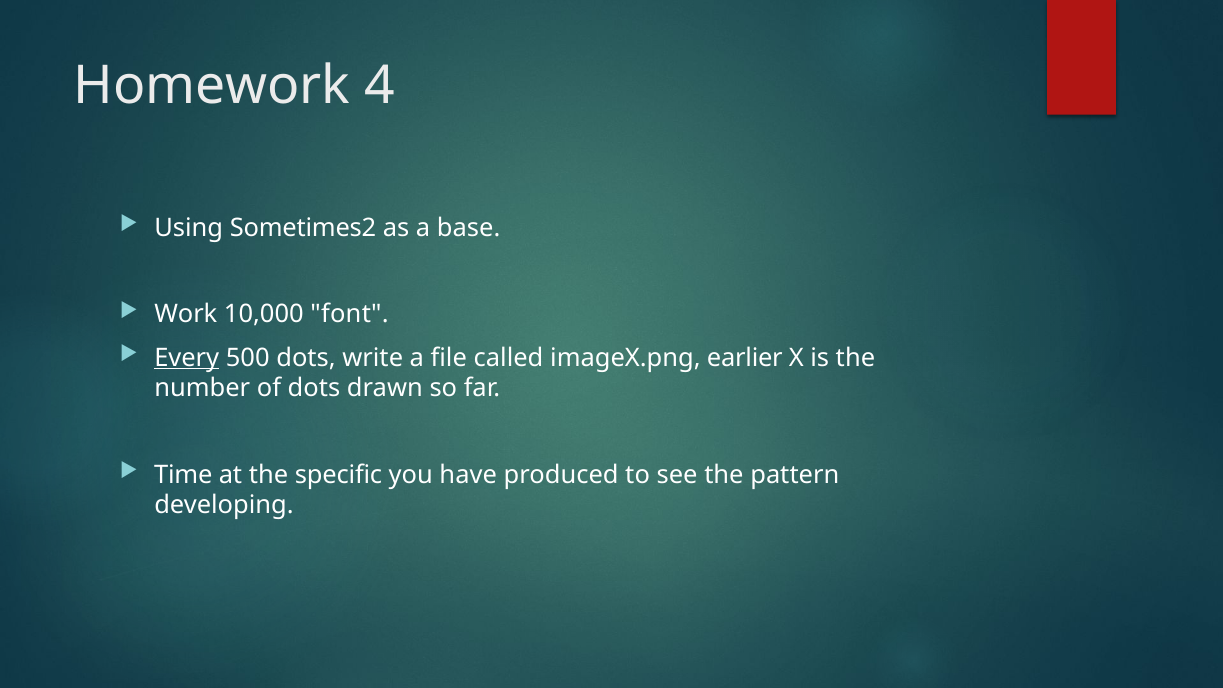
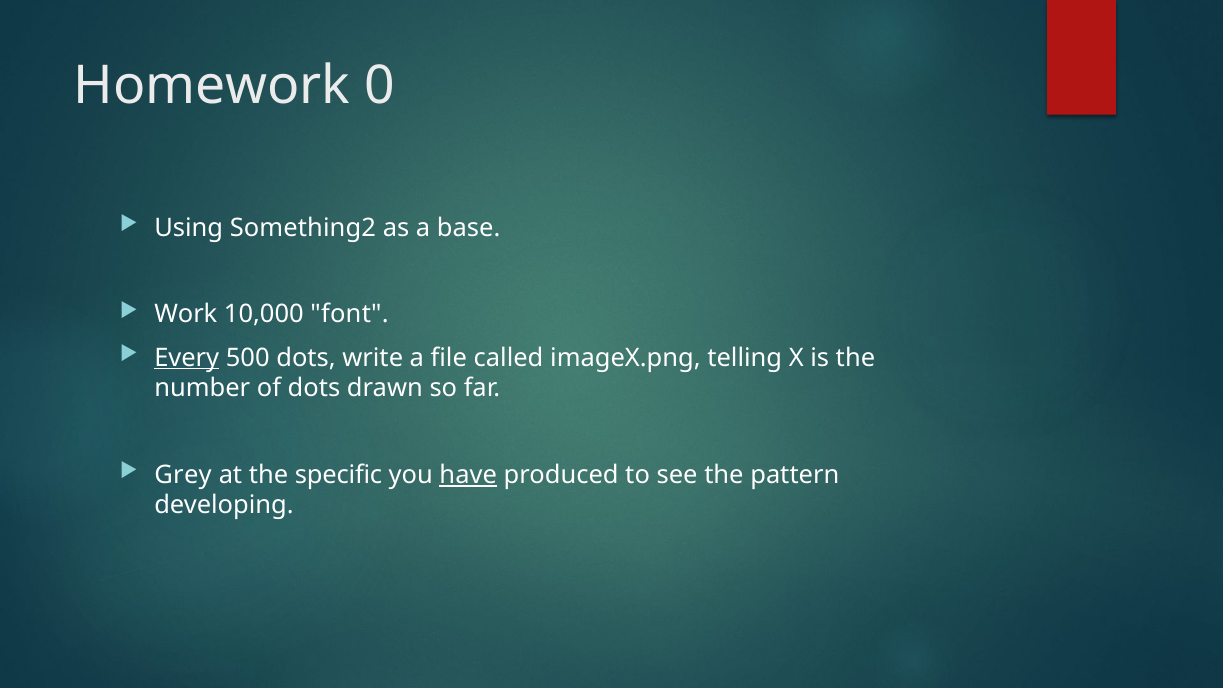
4: 4 -> 0
Sometimes2: Sometimes2 -> Something2
earlier: earlier -> telling
Time: Time -> Grey
have underline: none -> present
